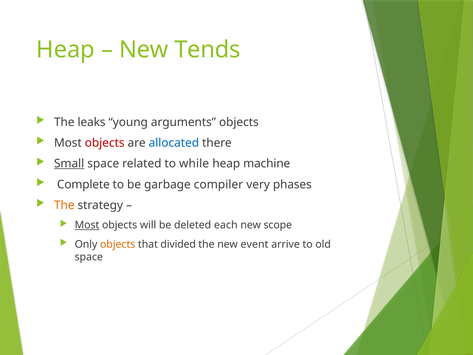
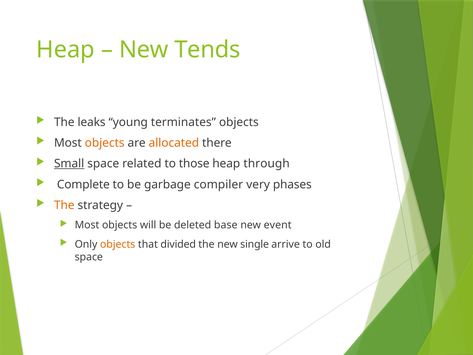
arguments: arguments -> terminates
objects at (105, 143) colour: red -> orange
allocated colour: blue -> orange
while: while -> those
machine: machine -> through
Most at (87, 225) underline: present -> none
each: each -> base
scope: scope -> event
event: event -> single
